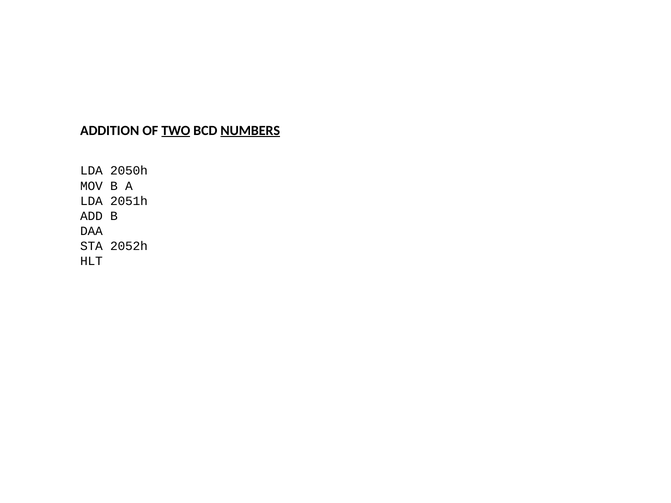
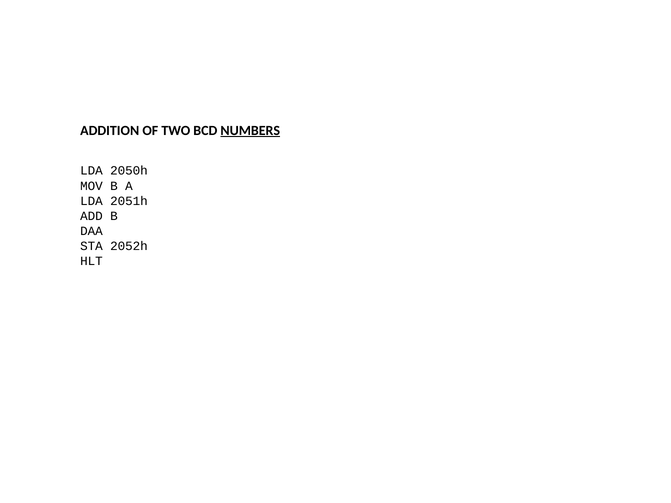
TWO underline: present -> none
